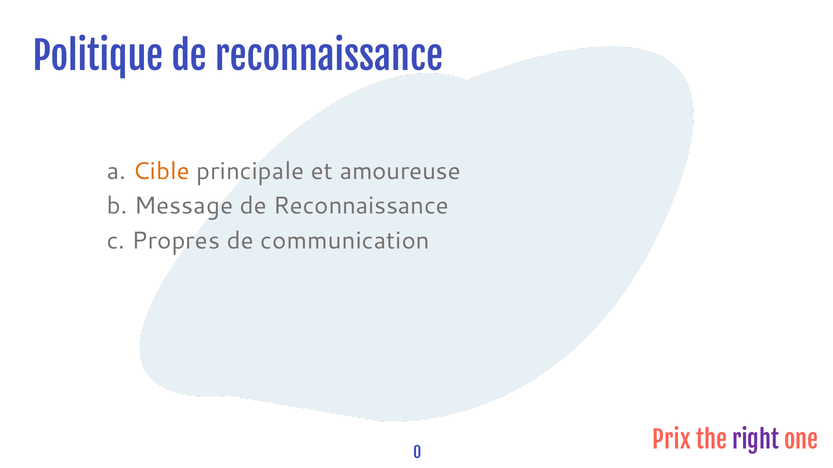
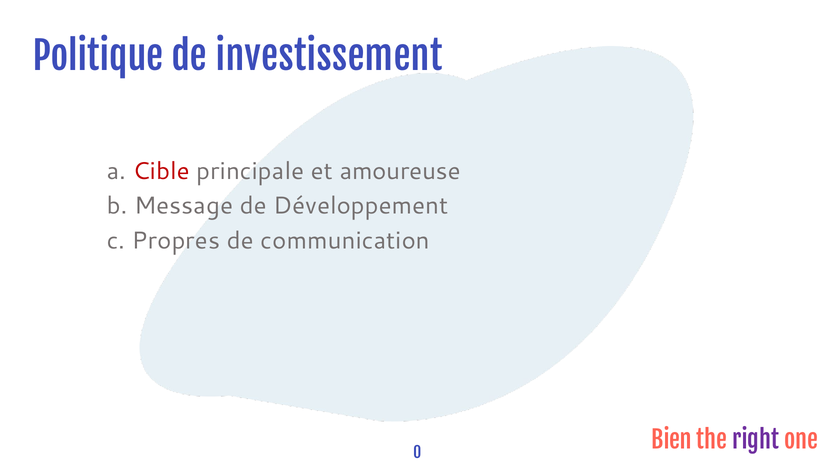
Politique de reconnaissance: reconnaissance -> investissement
Cible colour: orange -> red
Message de Reconnaissance: Reconnaissance -> Développement
Prix: Prix -> Bien
